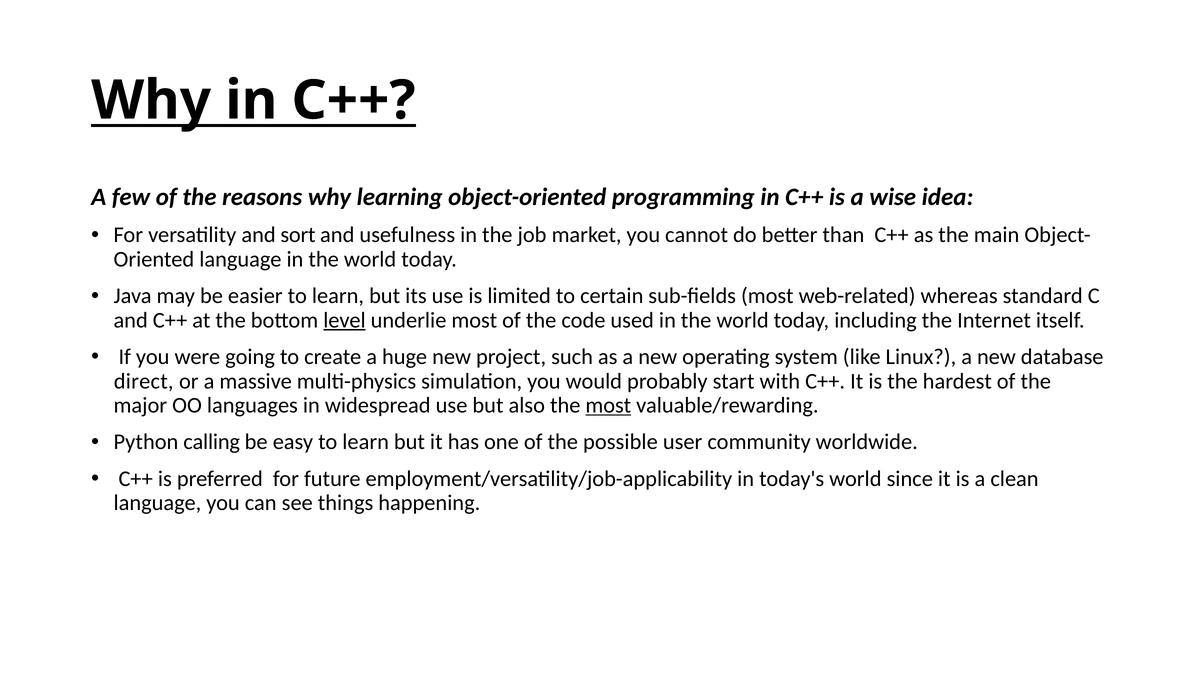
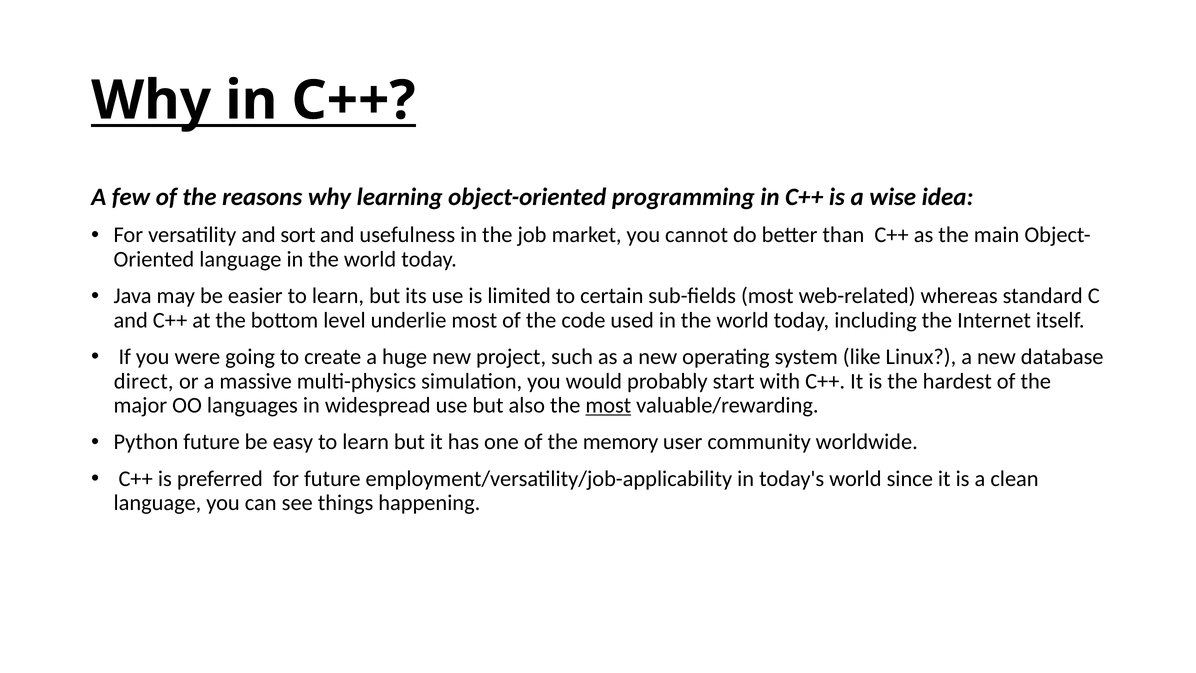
level underline: present -> none
Python calling: calling -> future
possible: possible -> memory
